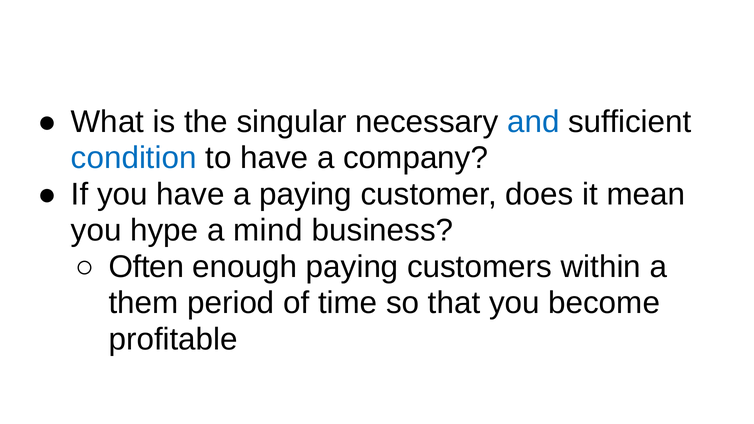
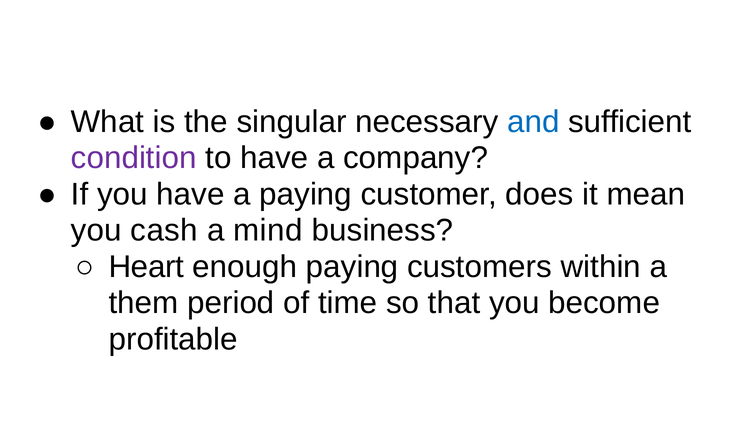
condition colour: blue -> purple
hype: hype -> cash
Often: Often -> Heart
